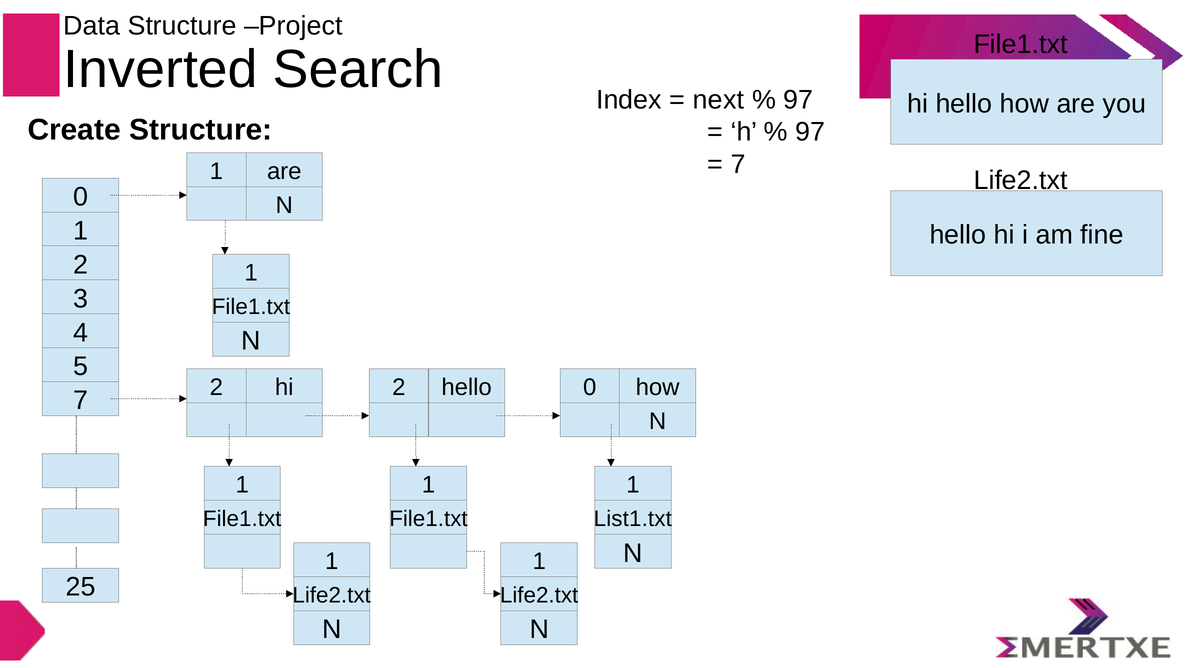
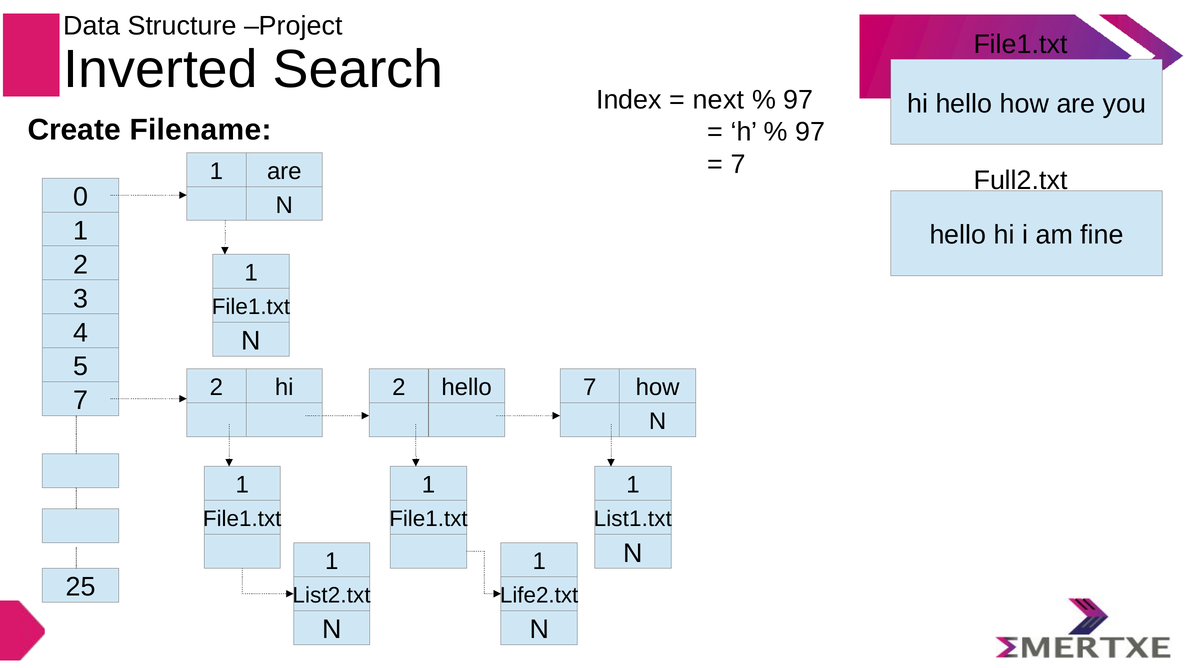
Create Structure: Structure -> Filename
Life2.txt at (1021, 180): Life2.txt -> Full2.txt
hello 0: 0 -> 7
Life2.txt at (332, 595): Life2.txt -> List2.txt
